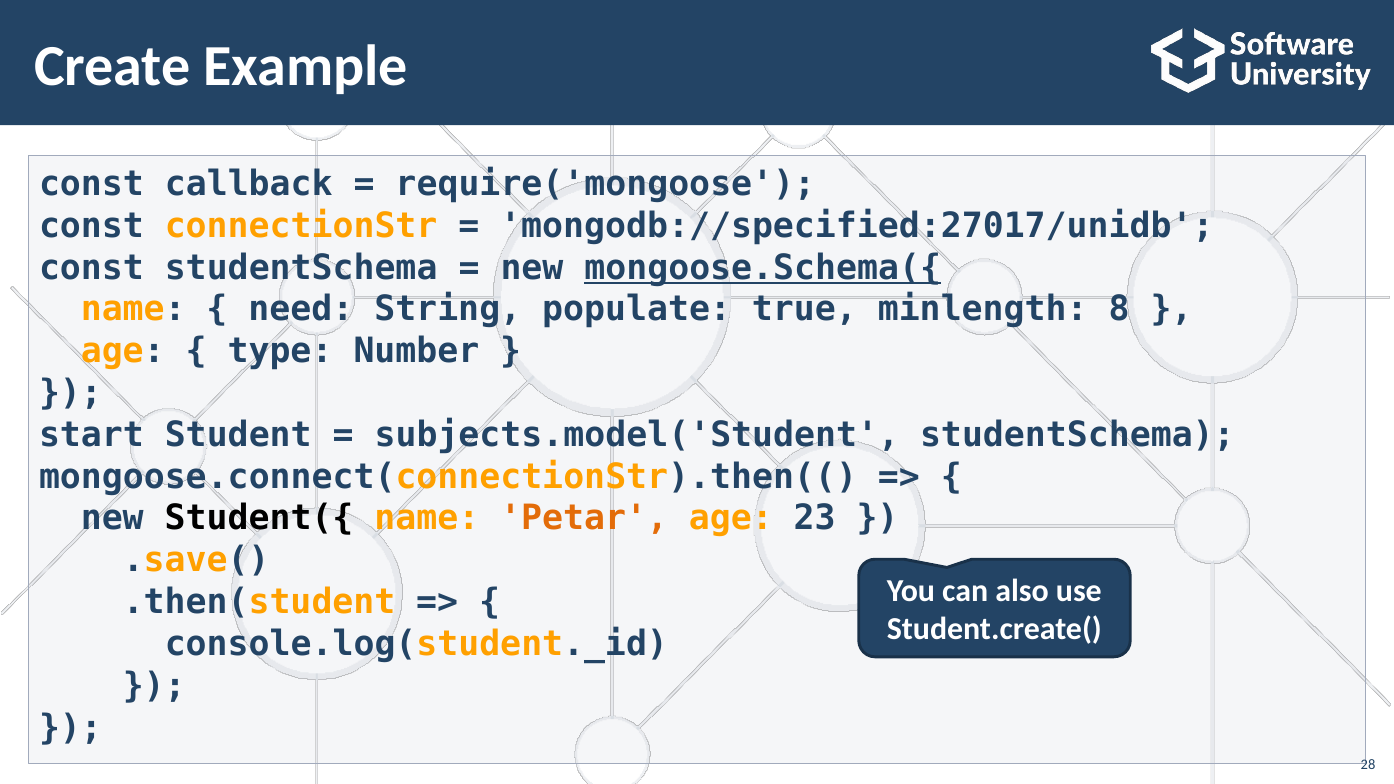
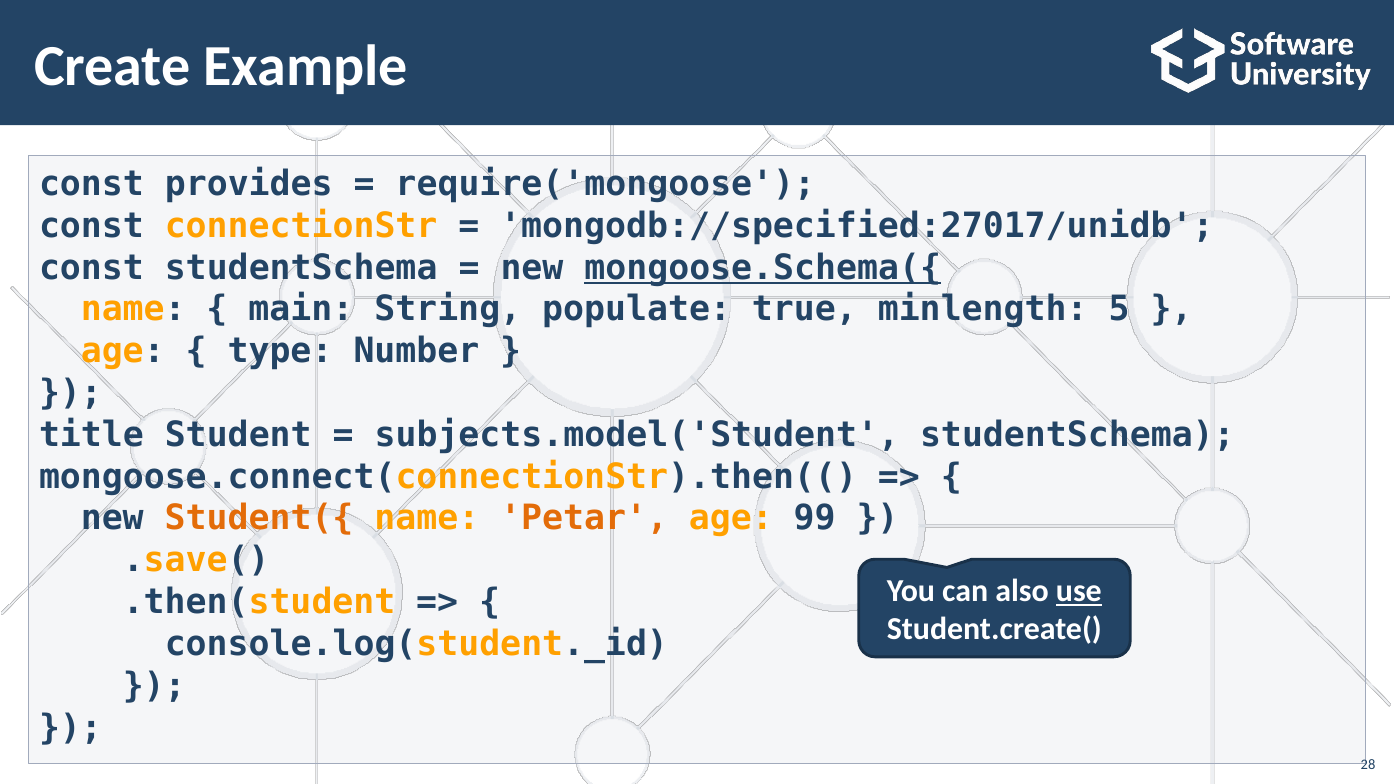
callback: callback -> provides
need: need -> main
8: 8 -> 5
start: start -> title
Student({ colour: black -> orange
23: 23 -> 99
use underline: none -> present
